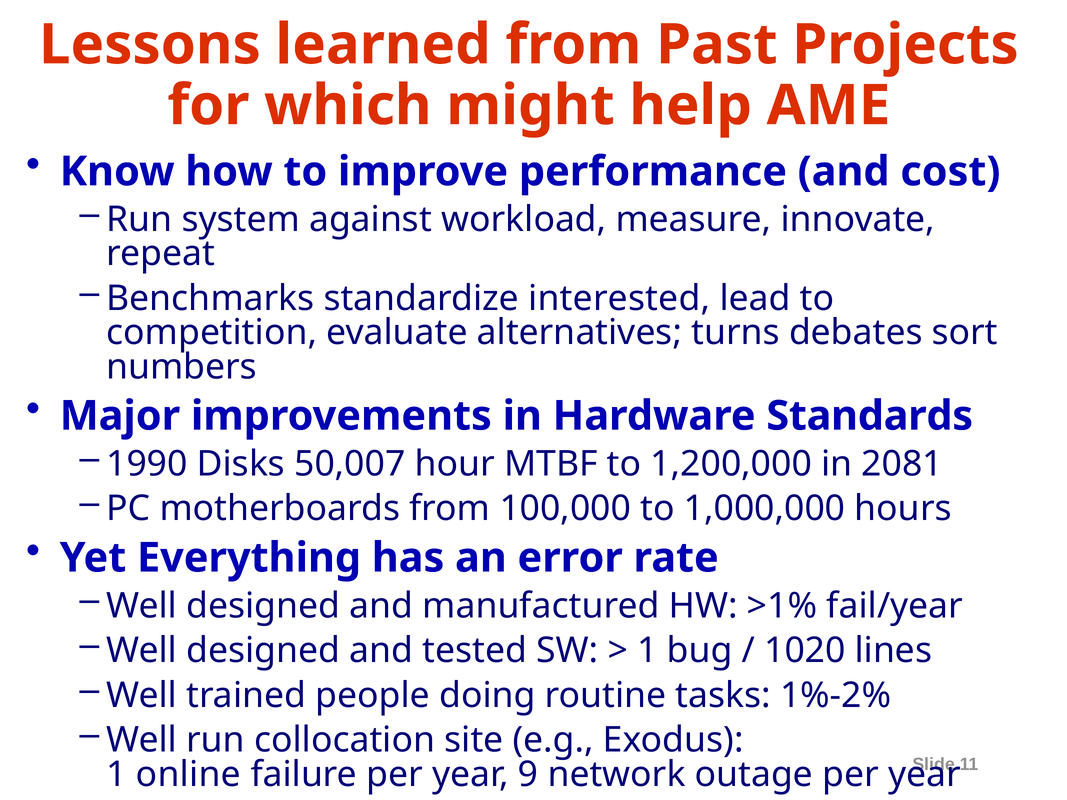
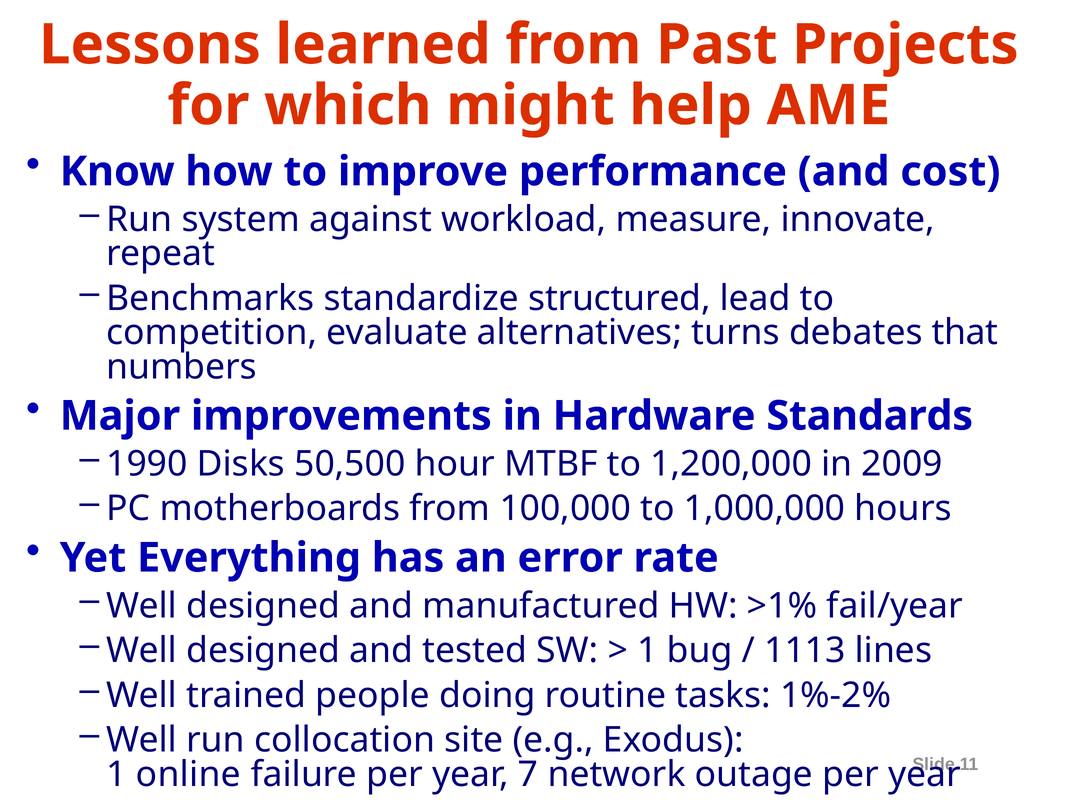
interested: interested -> structured
sort: sort -> that
50,007: 50,007 -> 50,500
2081: 2081 -> 2009
1020: 1020 -> 1113
9: 9 -> 7
